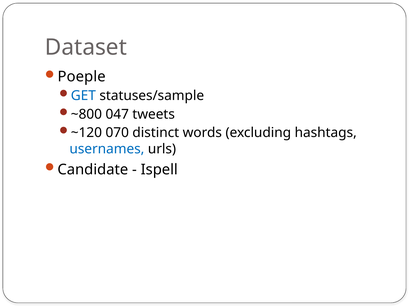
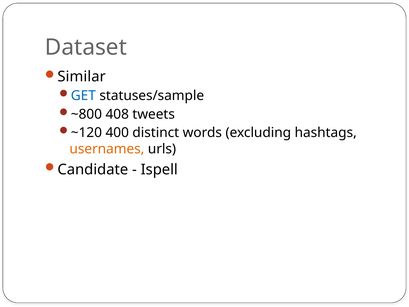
Poeple: Poeple -> Similar
047: 047 -> 408
070: 070 -> 400
usernames colour: blue -> orange
